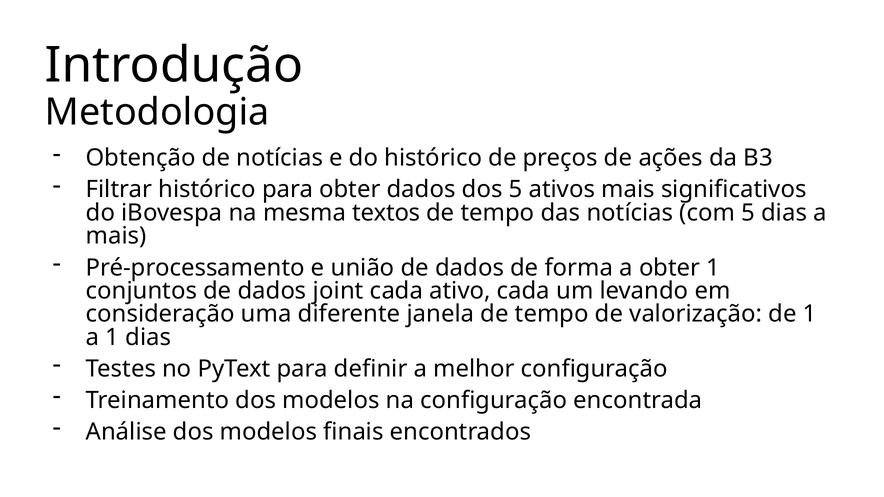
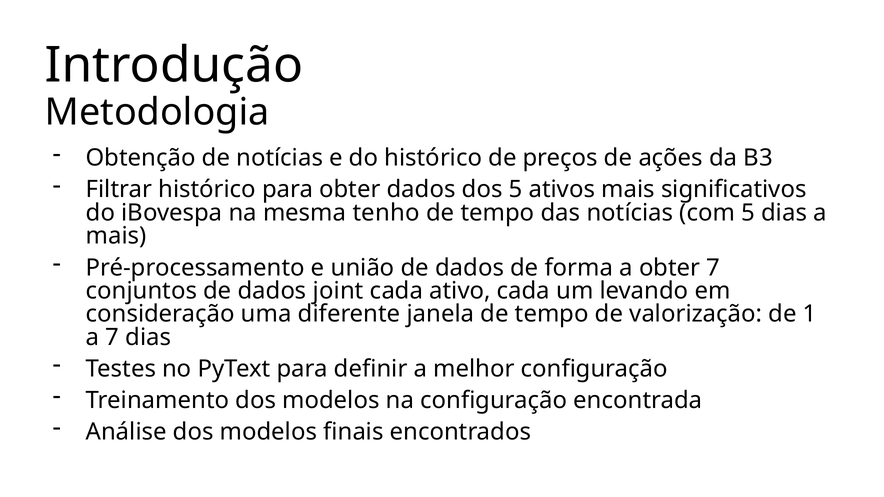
textos: textos -> tenho
obter 1: 1 -> 7
a 1: 1 -> 7
